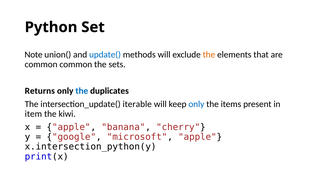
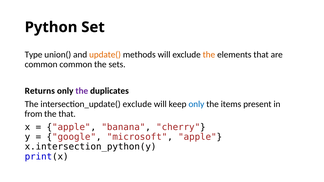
Note: Note -> Type
update( colour: blue -> orange
the at (82, 91) colour: blue -> purple
intersection_update( iterable: iterable -> exclude
item: item -> from
the kiwi: kiwi -> that
